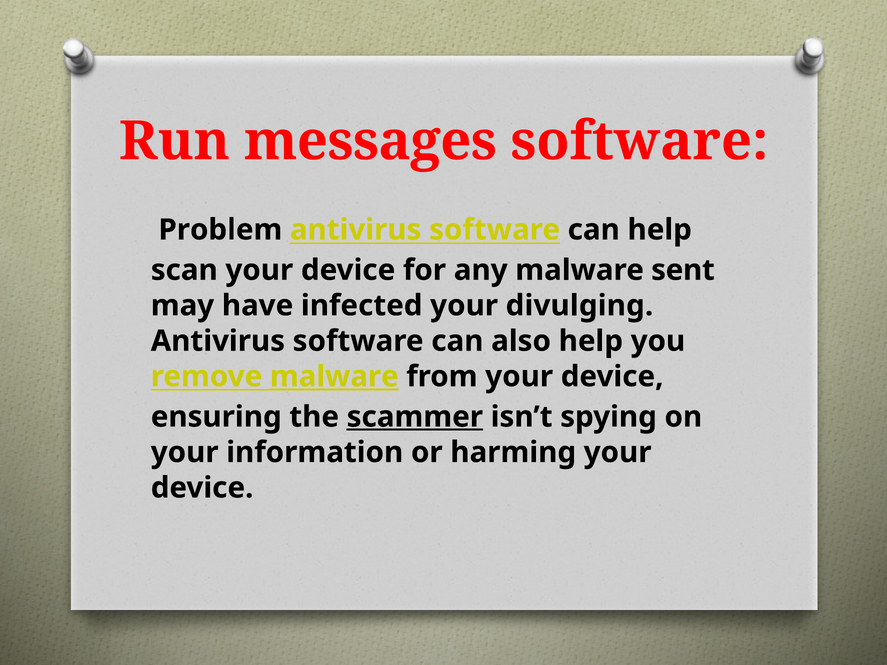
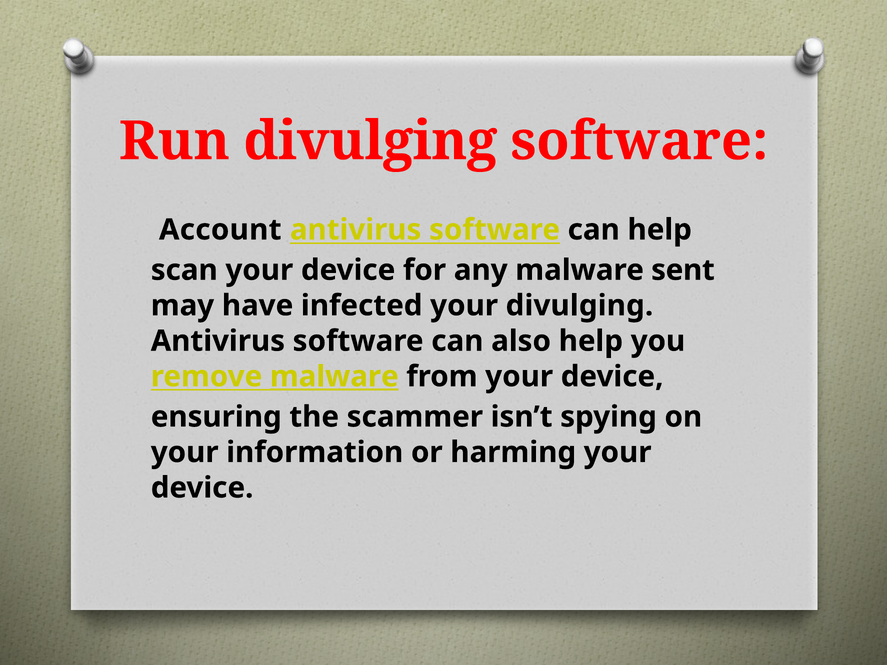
Run messages: messages -> divulging
Problem: Problem -> Account
scammer underline: present -> none
